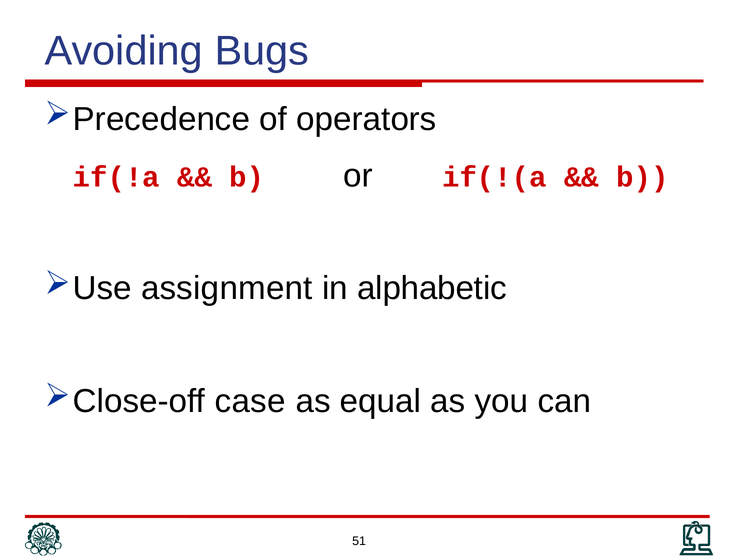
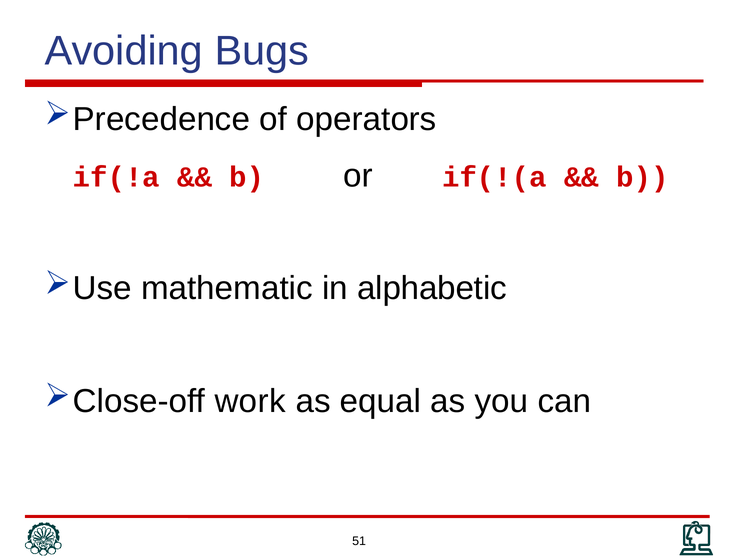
assignment: assignment -> mathematic
case: case -> work
